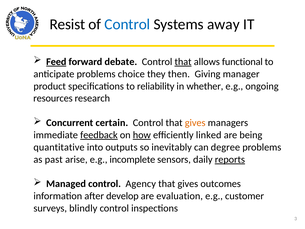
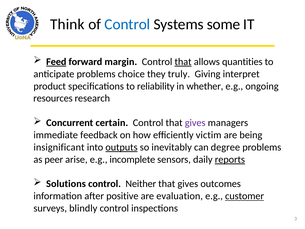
Resist: Resist -> Think
away: away -> some
debate: debate -> margin
functional: functional -> quantities
then: then -> truly
manager: manager -> interpret
gives at (195, 123) colour: orange -> purple
feedback underline: present -> none
how underline: present -> none
linked: linked -> victim
quantitative: quantitative -> insignificant
outputs underline: none -> present
past: past -> peer
Managed: Managed -> Solutions
Agency: Agency -> Neither
develop: develop -> positive
customer underline: none -> present
